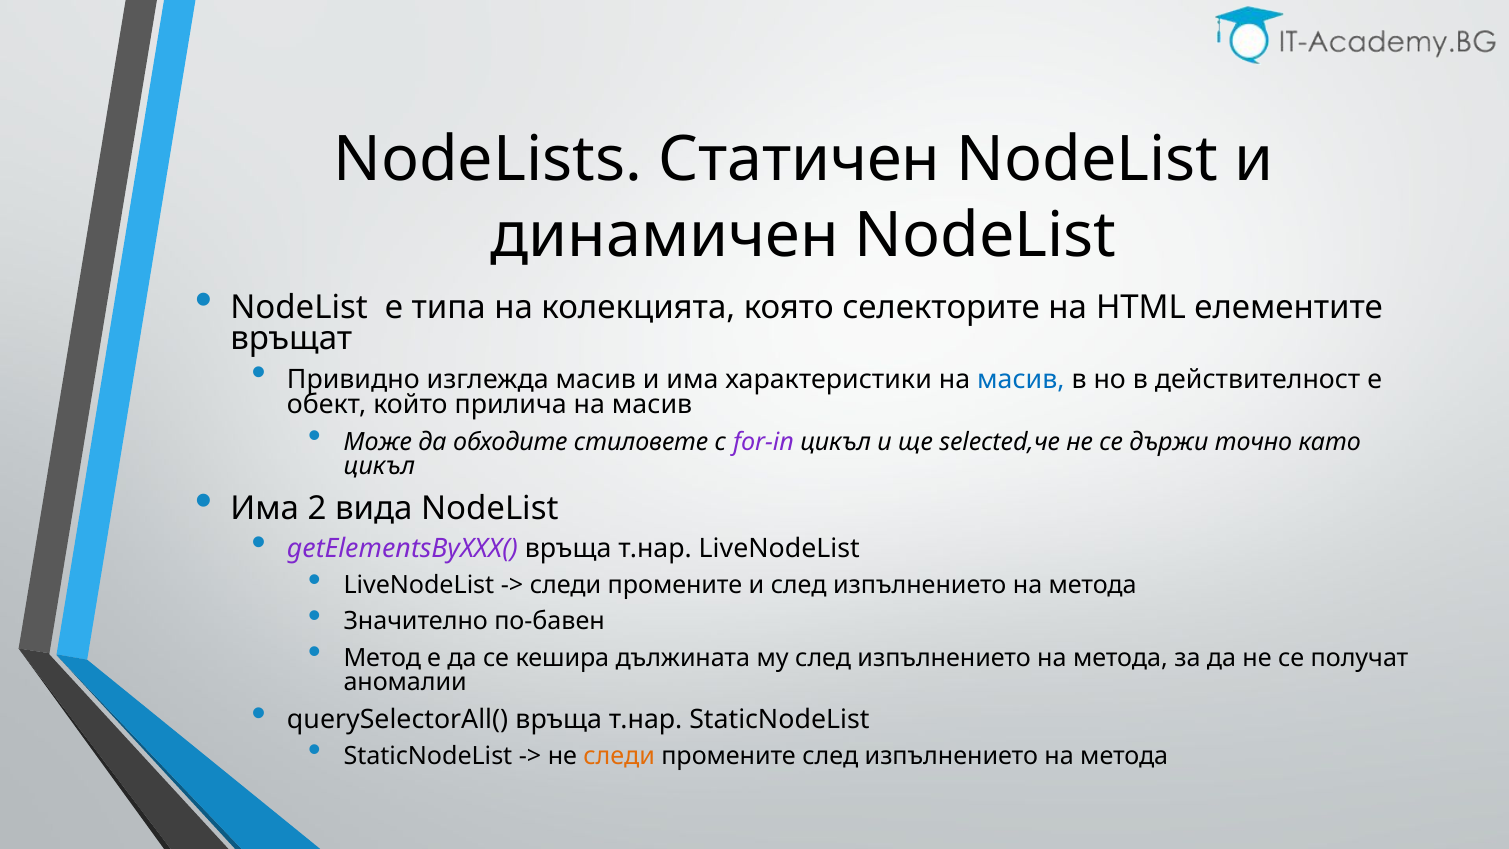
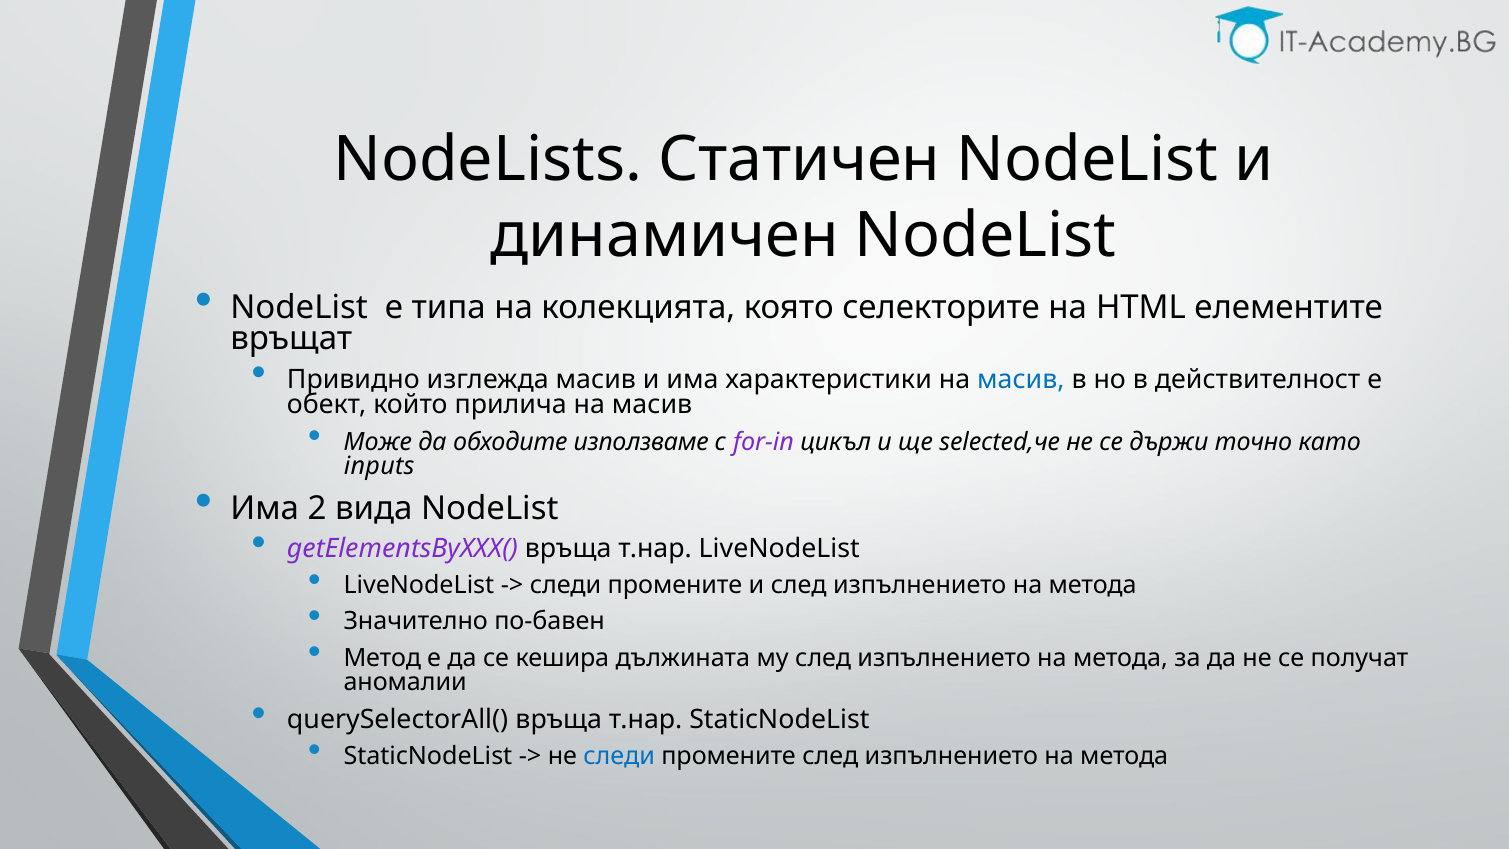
стиловете: стиловете -> използваме
цикъл at (379, 466): цикъл -> inputs
следи at (619, 756) colour: orange -> blue
